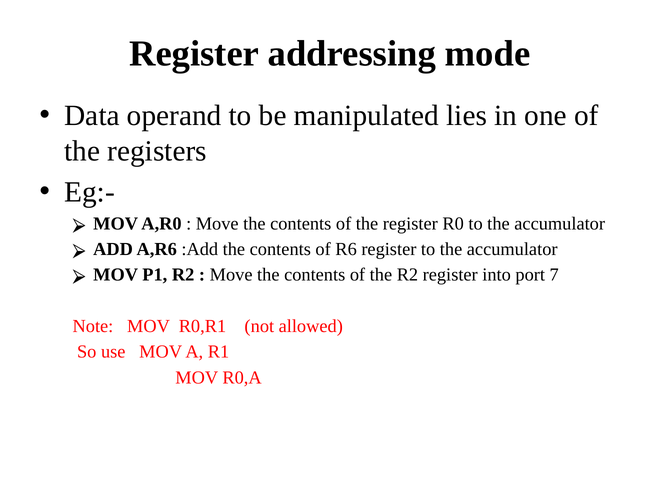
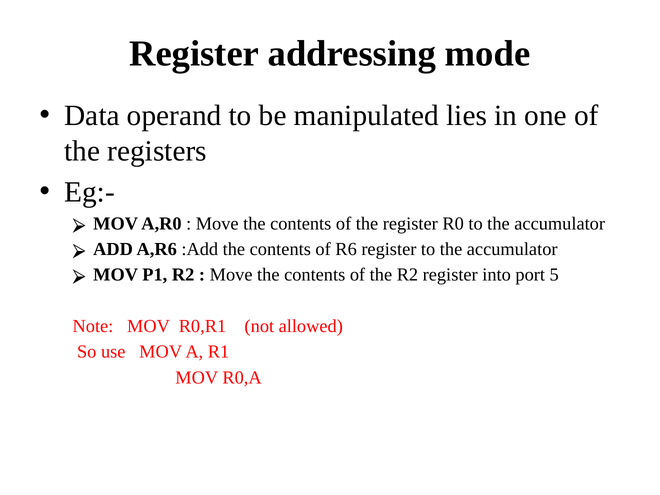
7: 7 -> 5
